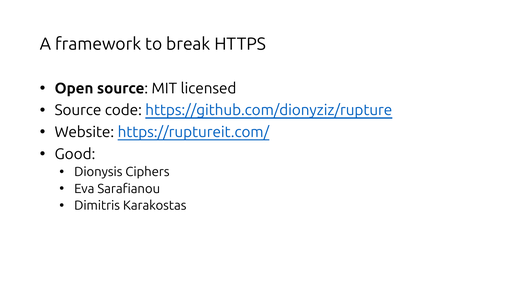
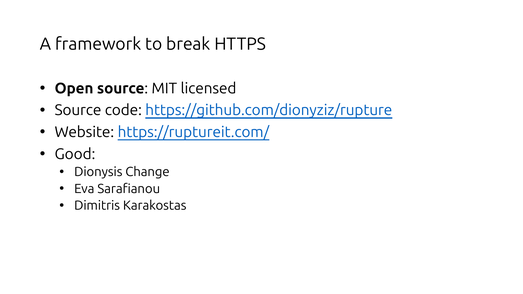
Ciphers: Ciphers -> Change
